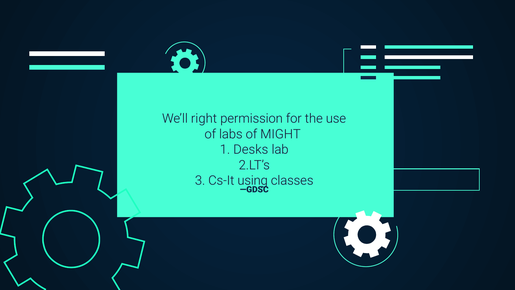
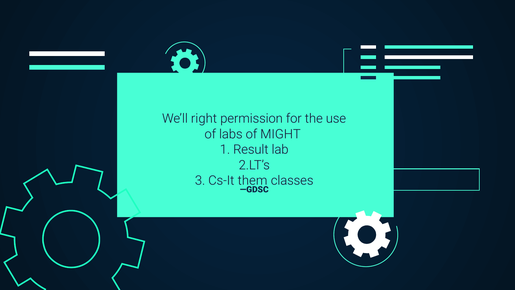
Desks: Desks -> Result
using: using -> them
